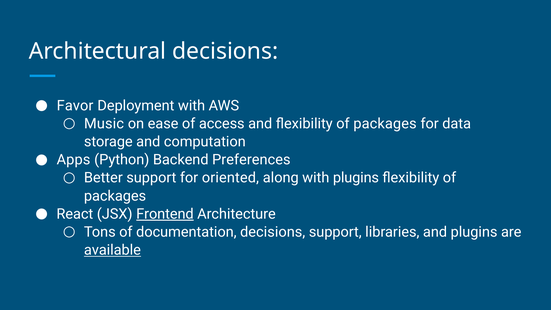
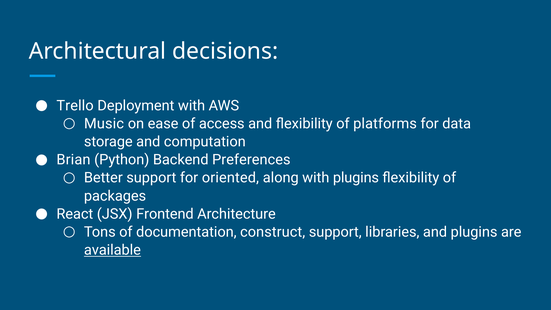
Favor: Favor -> Trello
and flexibility of packages: packages -> platforms
Apps: Apps -> Brian
Frontend underline: present -> none
documentation decisions: decisions -> construct
